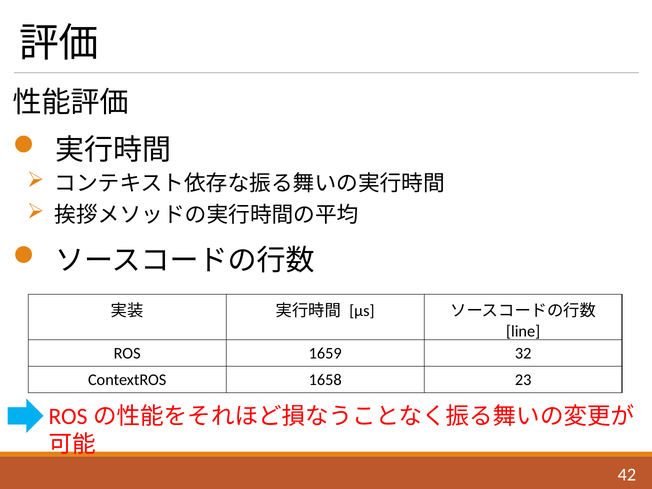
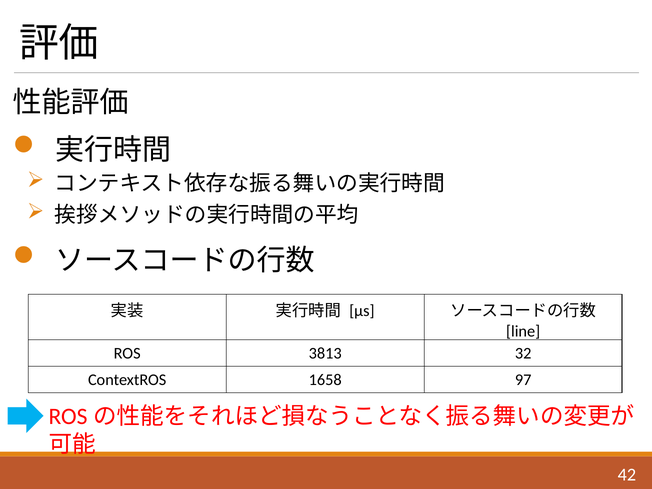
1659: 1659 -> 3813
23: 23 -> 97
